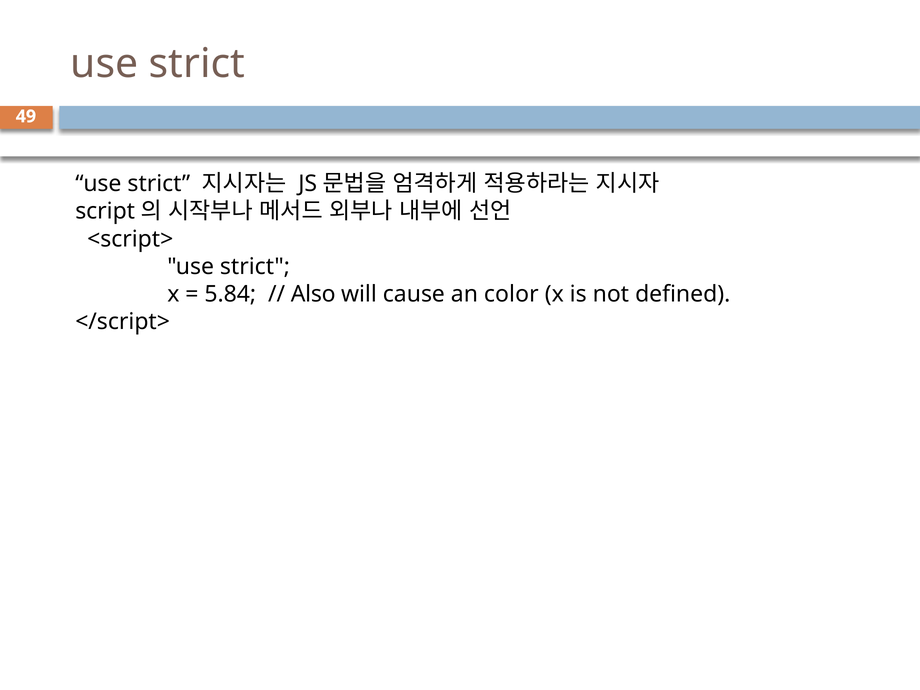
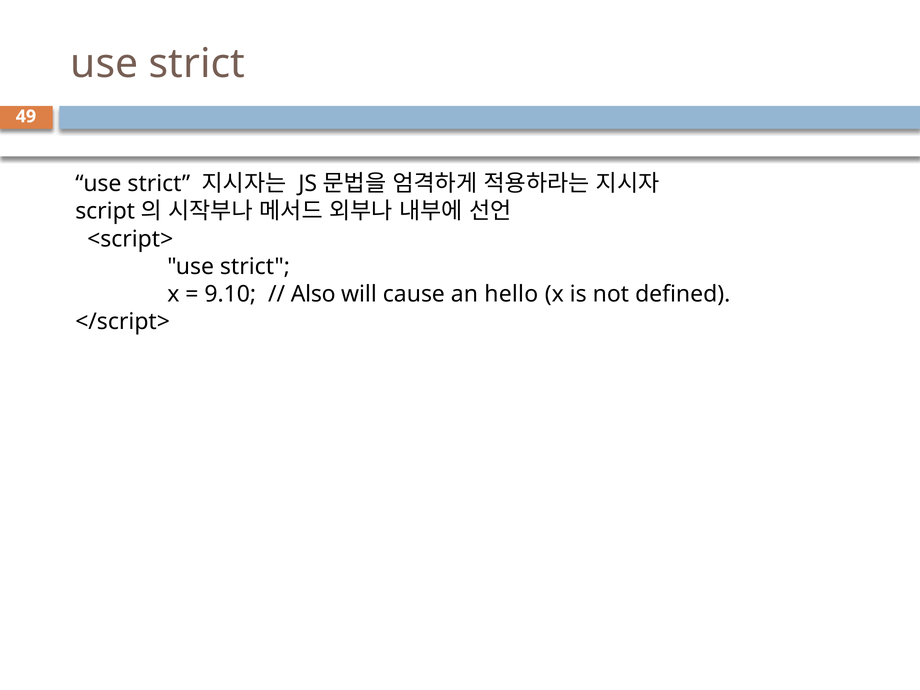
5.84: 5.84 -> 9.10
color: color -> hello
